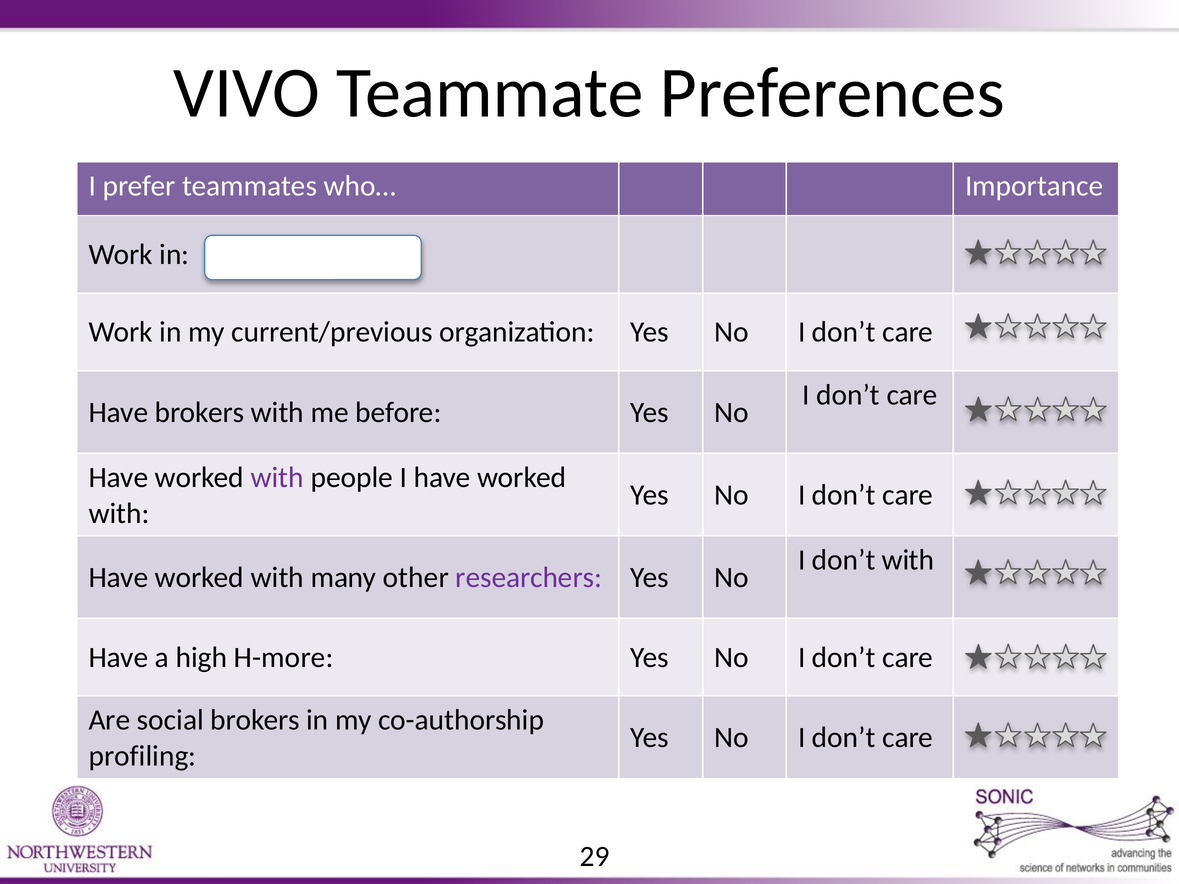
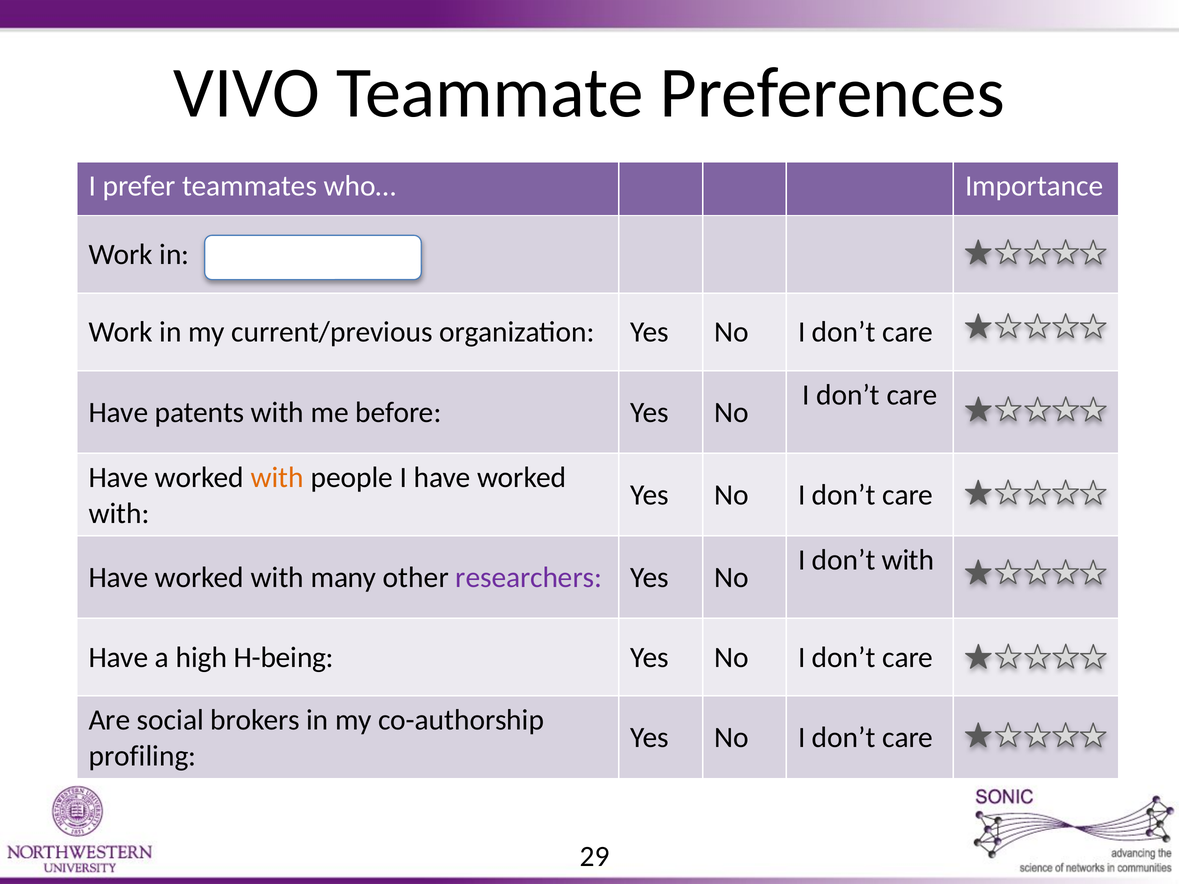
Have brokers: brokers -> patents
with at (277, 478) colour: purple -> orange
H-more: H-more -> H-being
